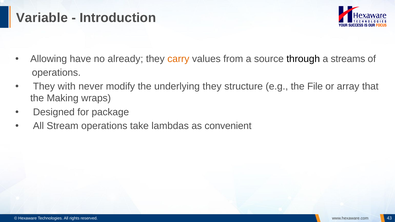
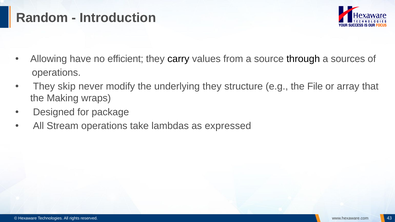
Variable: Variable -> Random
already: already -> efficient
carry colour: orange -> black
streams: streams -> sources
with: with -> skip
convenient: convenient -> expressed
